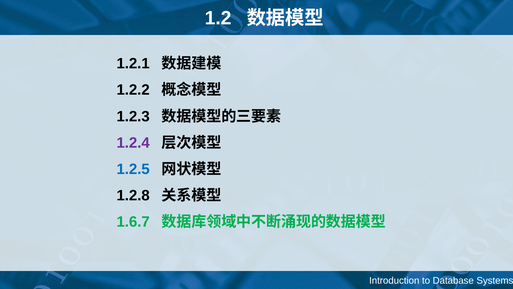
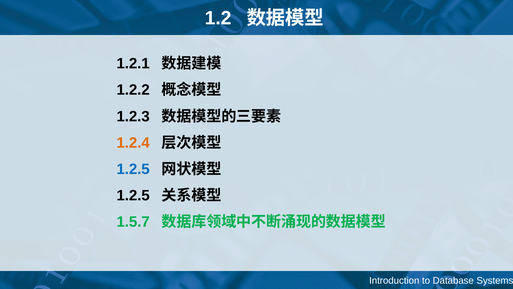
1.2.4 colour: purple -> orange
1.2.8 at (133, 195): 1.2.8 -> 1.2.5
1.6.7: 1.6.7 -> 1.5.7
